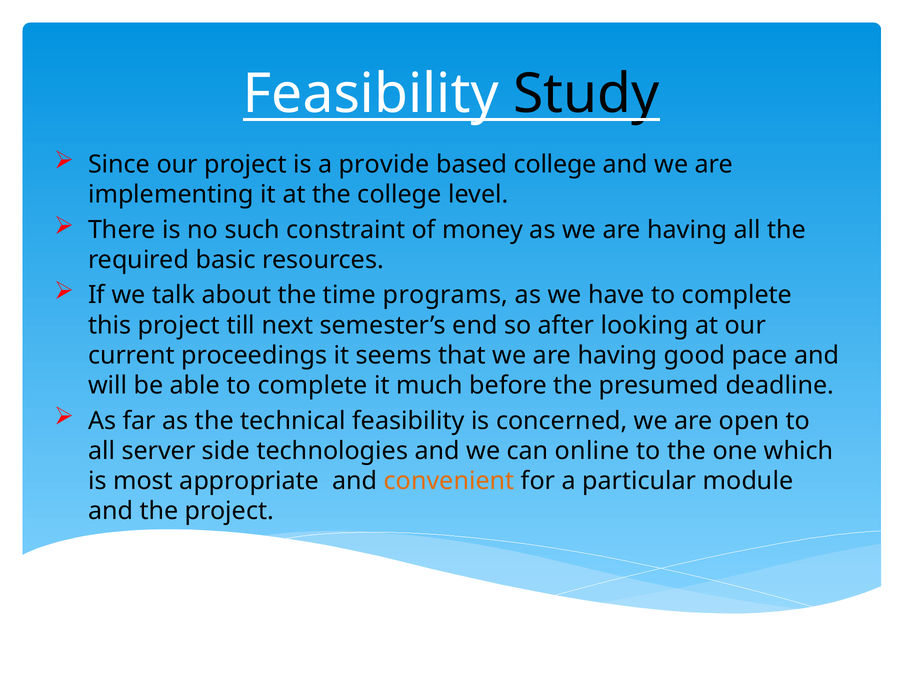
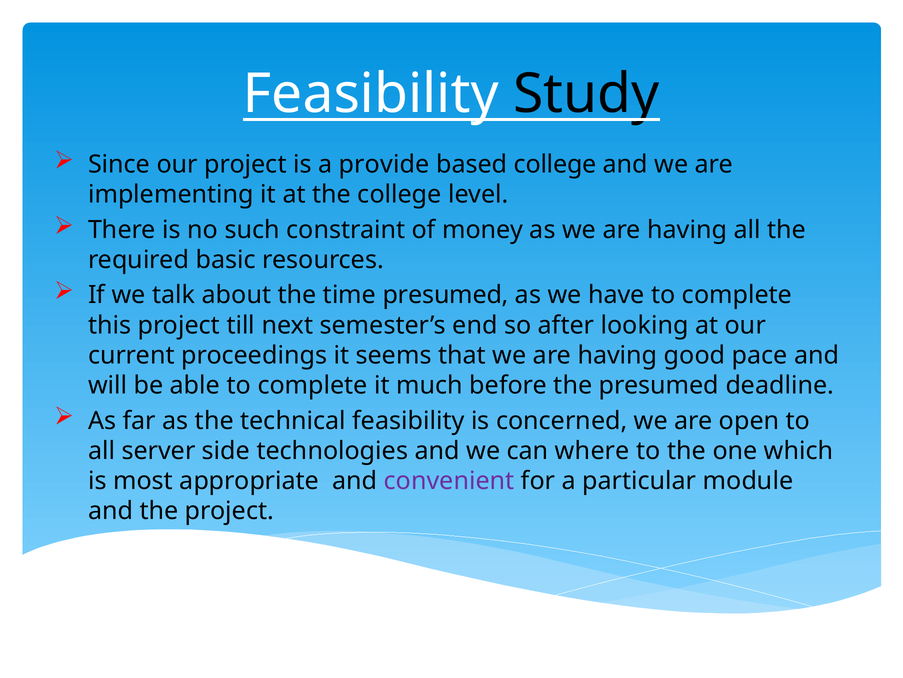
time programs: programs -> presumed
online: online -> where
convenient colour: orange -> purple
